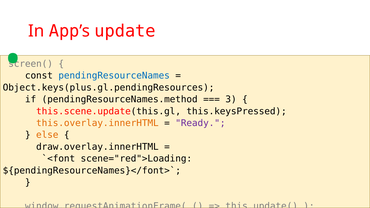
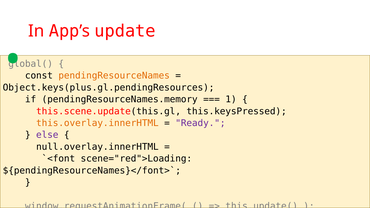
screen(: screen( -> global(
pendingResourceNames colour: blue -> orange
pendingResourceNames.method: pendingResourceNames.method -> pendingResourceNames.memory
3: 3 -> 1
else colour: orange -> purple
draw.overlay.innerHTML: draw.overlay.innerHTML -> null.overlay.innerHTML
